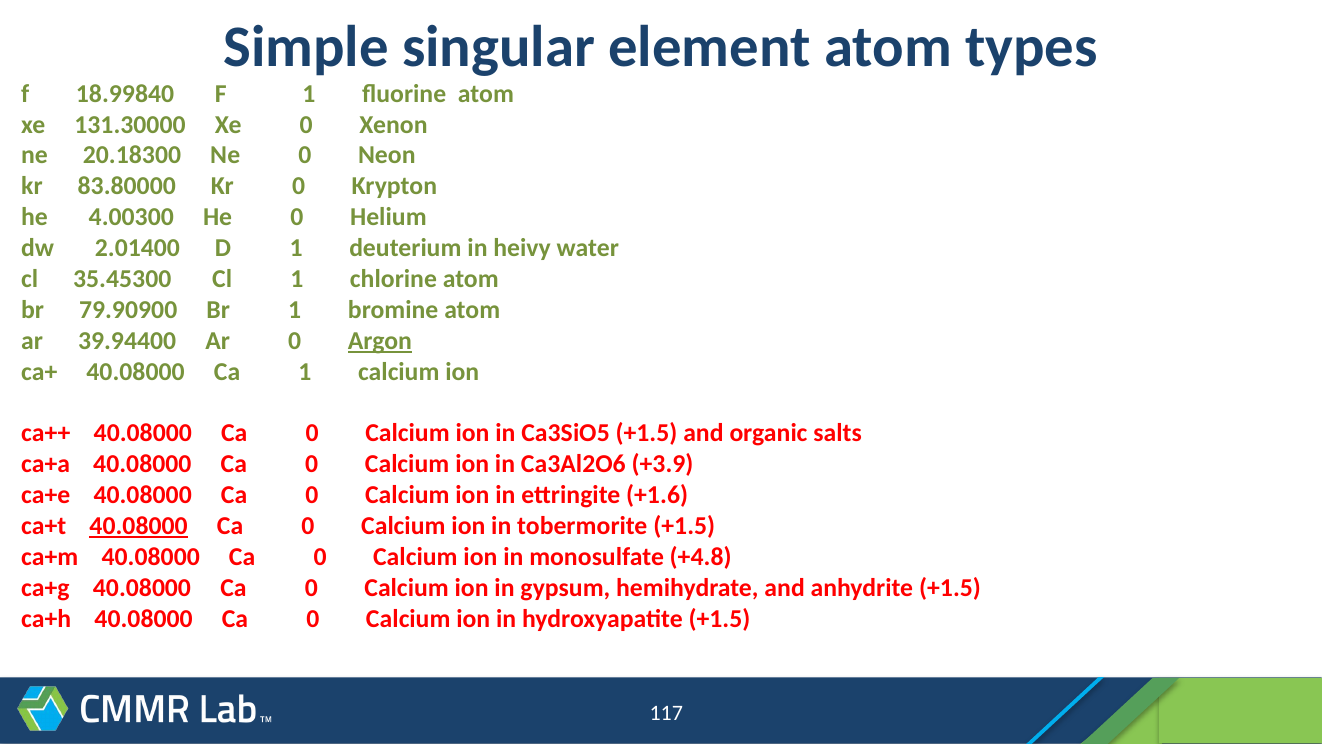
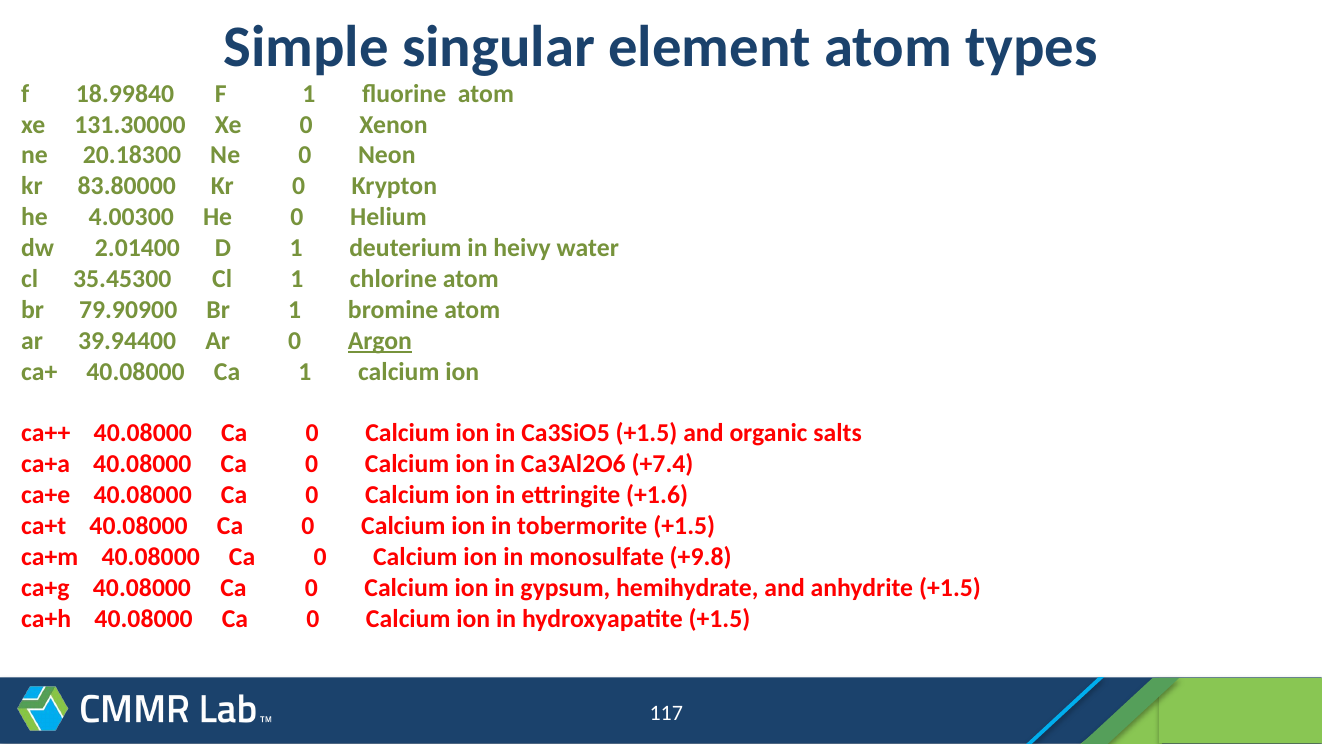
+3.9: +3.9 -> +7.4
40.08000 at (139, 526) underline: present -> none
+4.8: +4.8 -> +9.8
